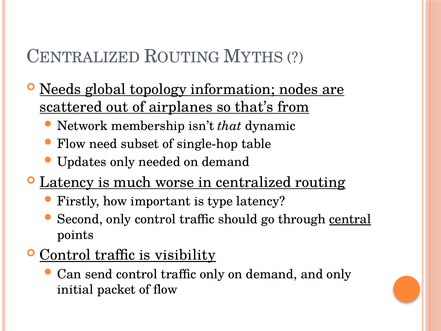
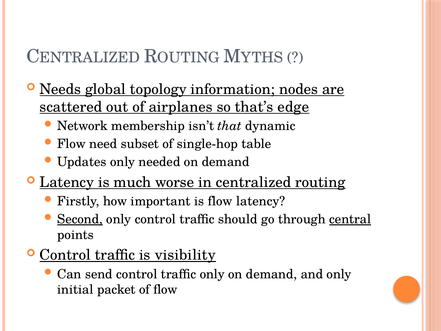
from: from -> edge
is type: type -> flow
Second underline: none -> present
